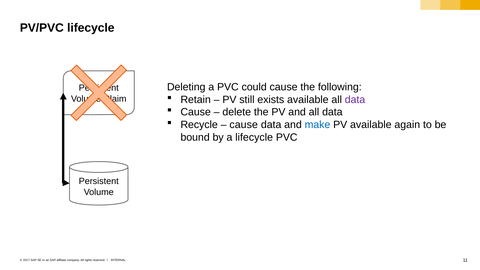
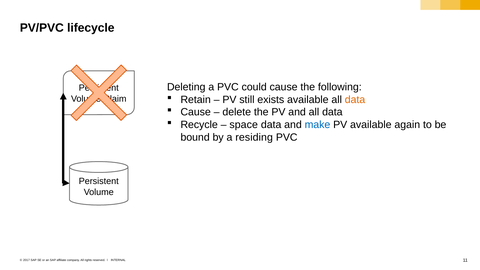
data at (355, 100) colour: purple -> orange
cause at (244, 125): cause -> space
a lifecycle: lifecycle -> residing
